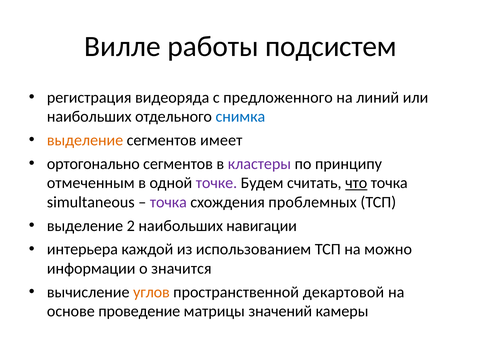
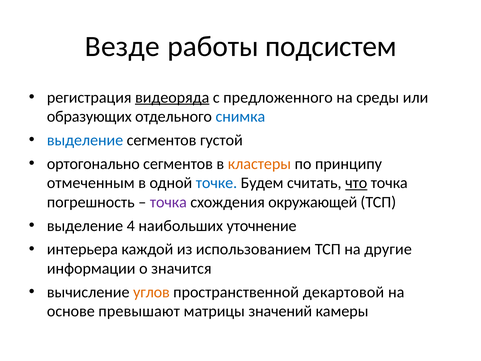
Вилле: Вилле -> Везде
видеоряда underline: none -> present
линий: линий -> среды
наибольших at (89, 117): наибольших -> образующих
выделение at (85, 140) colour: orange -> blue
имеет: имеет -> густой
кластеры colour: purple -> orange
точке colour: purple -> blue
simultaneous: simultaneous -> погрешность
проблемных: проблемных -> окружающей
2: 2 -> 4
навигации: навигации -> уточнение
можно: можно -> другие
проведение: проведение -> превышают
